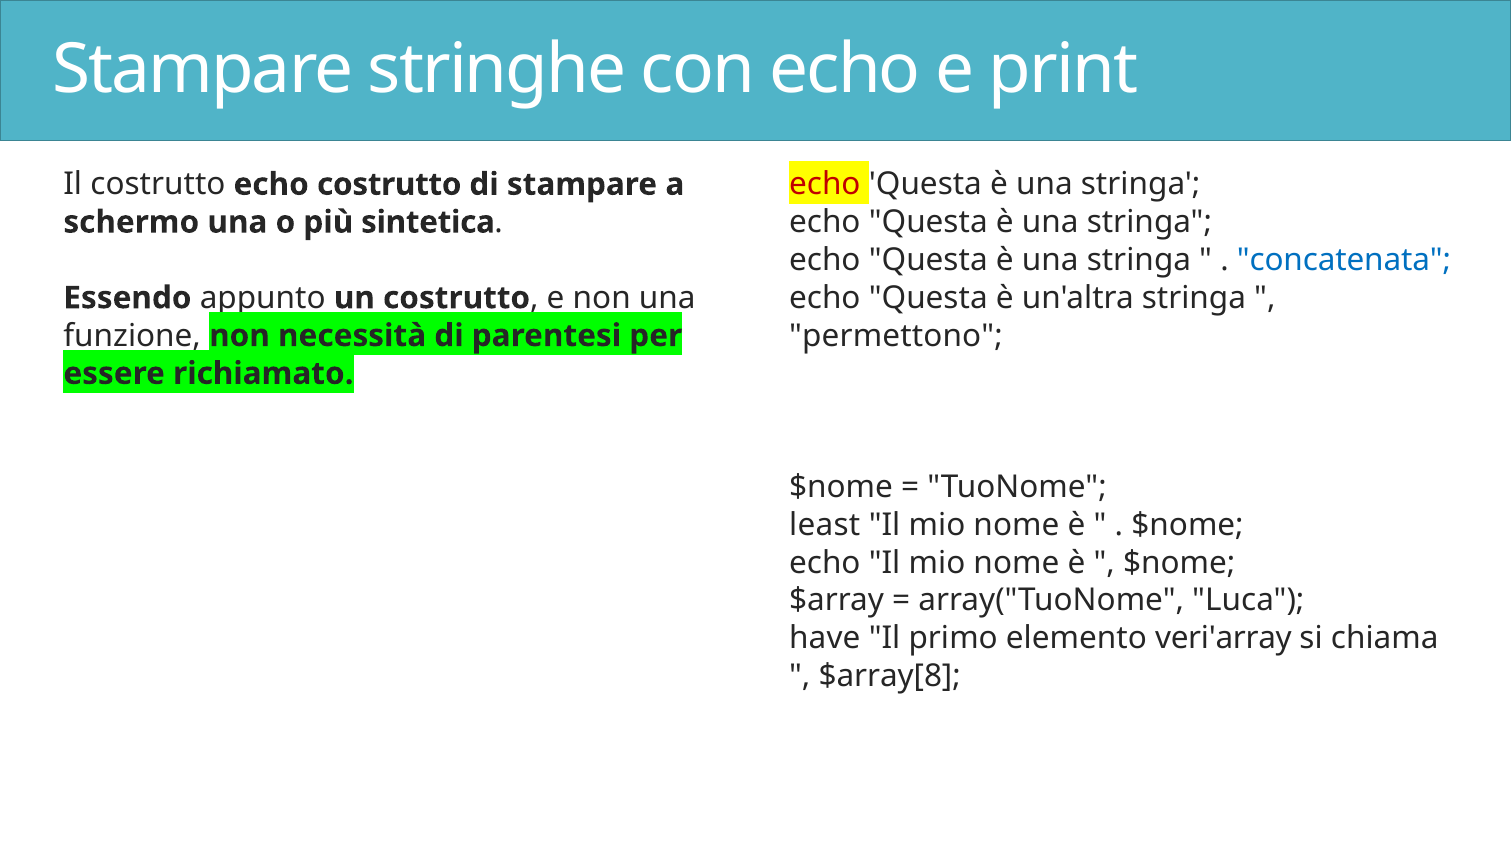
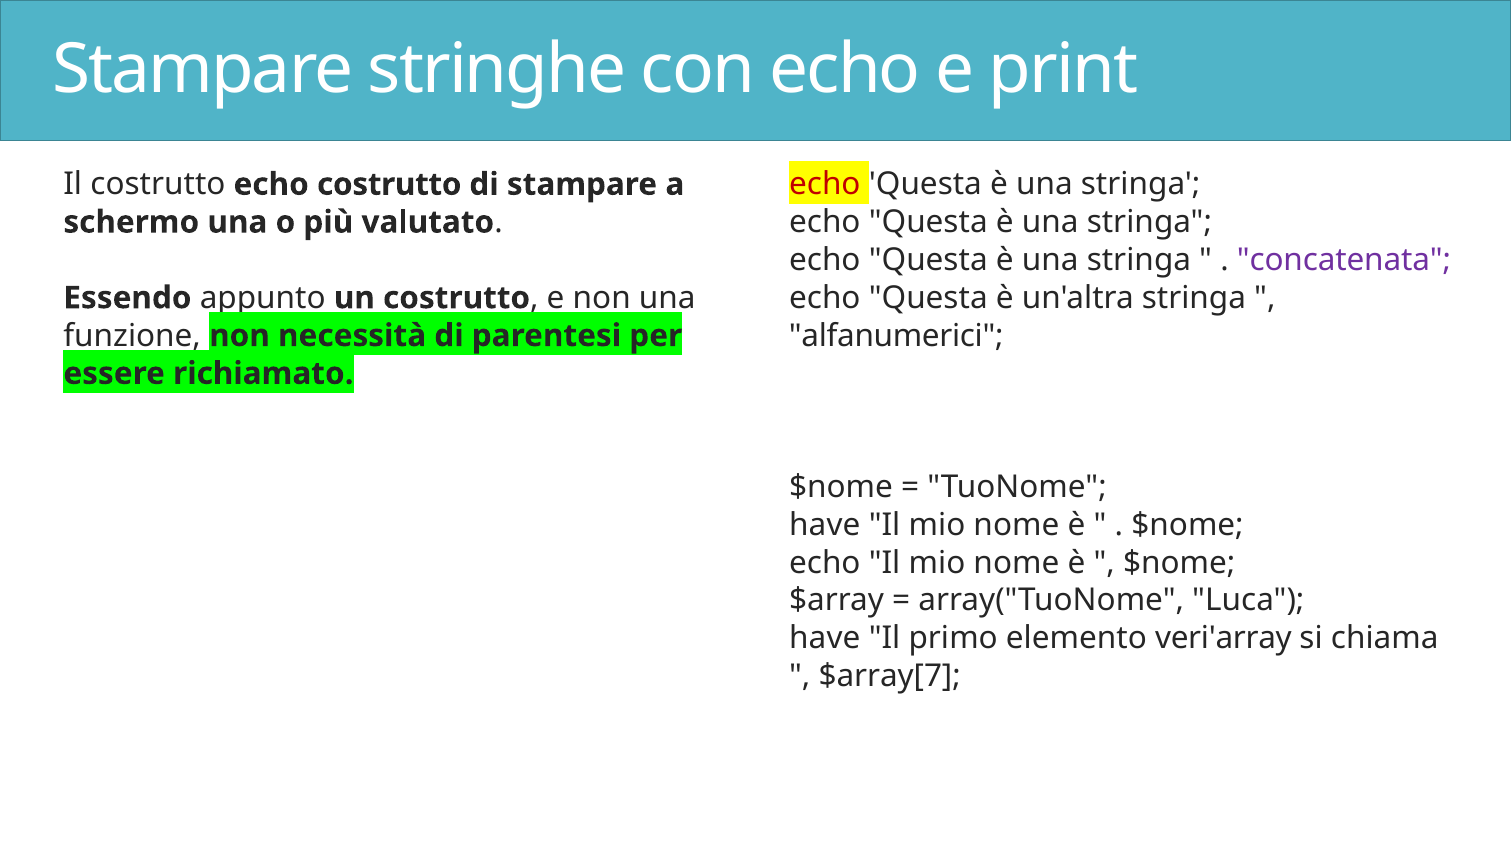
sintetica: sintetica -> valutato
concatenata colour: blue -> purple
permettono: permettono -> alfanumerici
least at (825, 525): least -> have
$array[8: $array[8 -> $array[7
